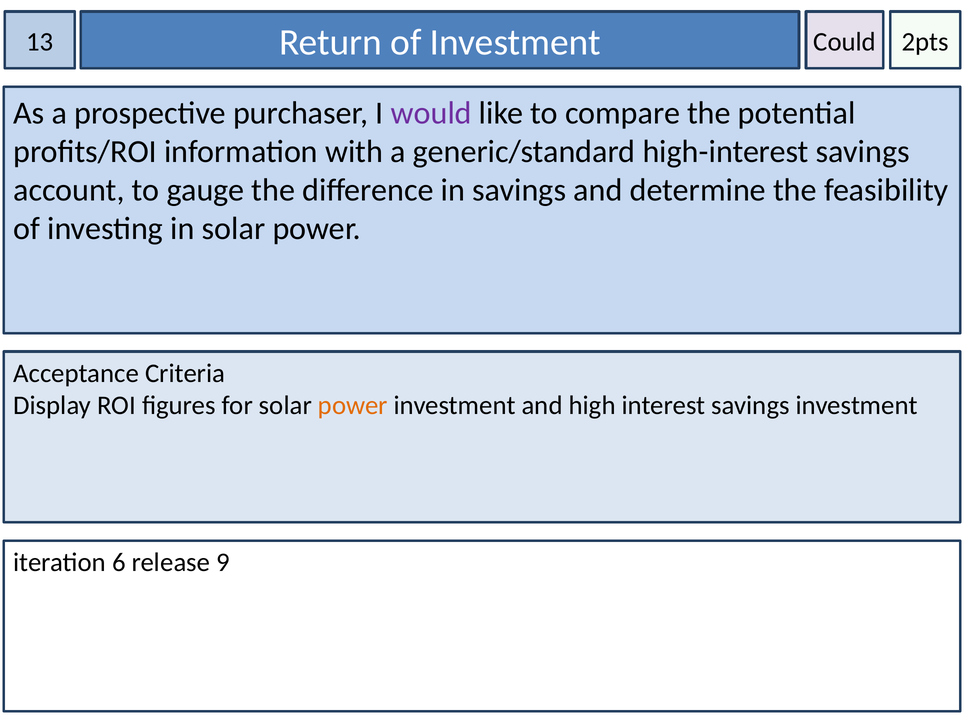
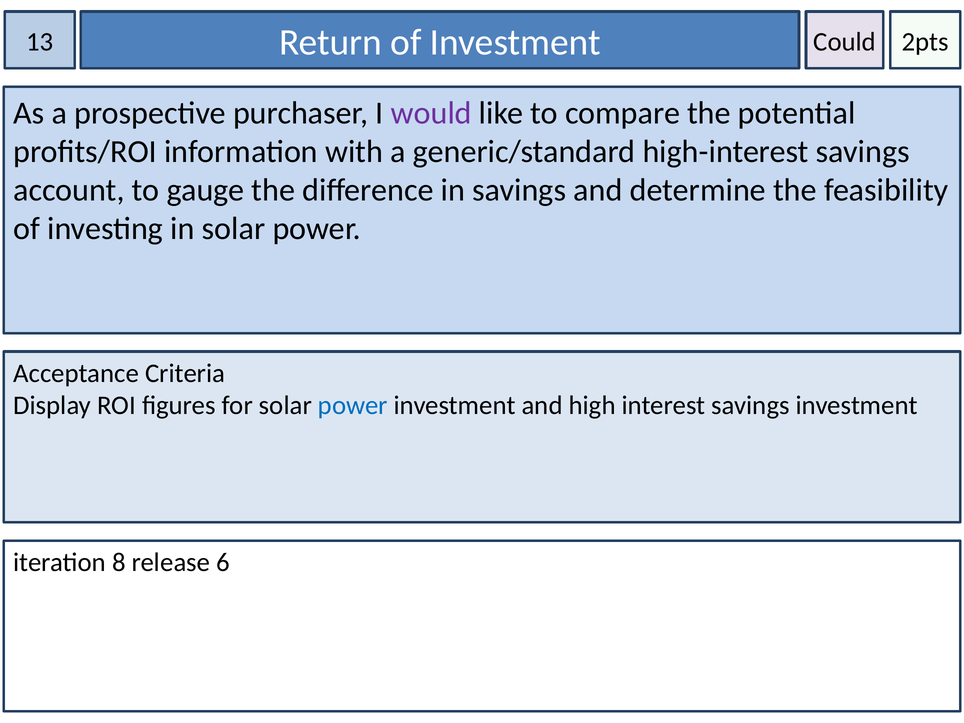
power at (353, 405) colour: orange -> blue
6: 6 -> 8
9: 9 -> 6
